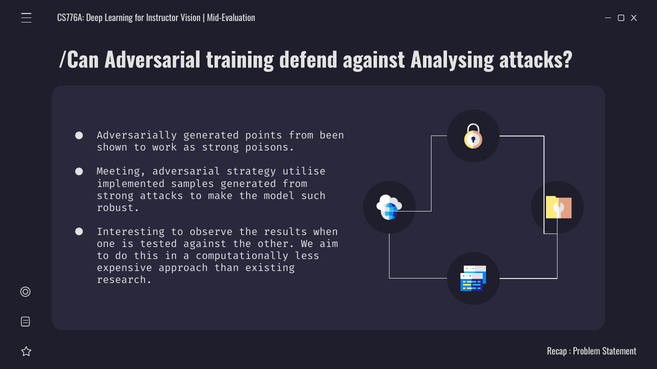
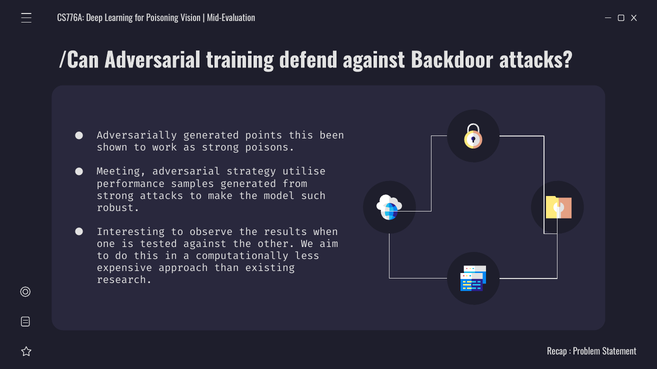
Instructor: Instructor -> Poisoning
Analysing: Analysing -> Backdoor
points from: from -> this
implemented: implemented -> performance
